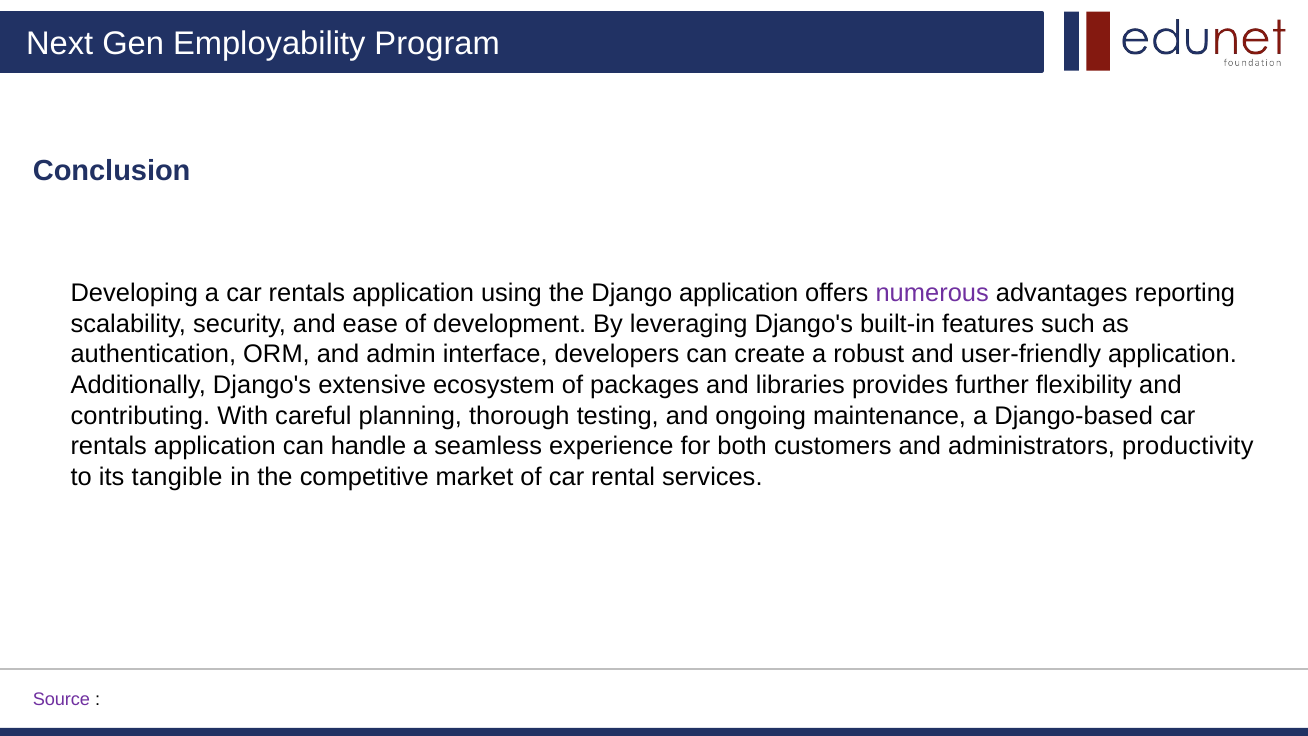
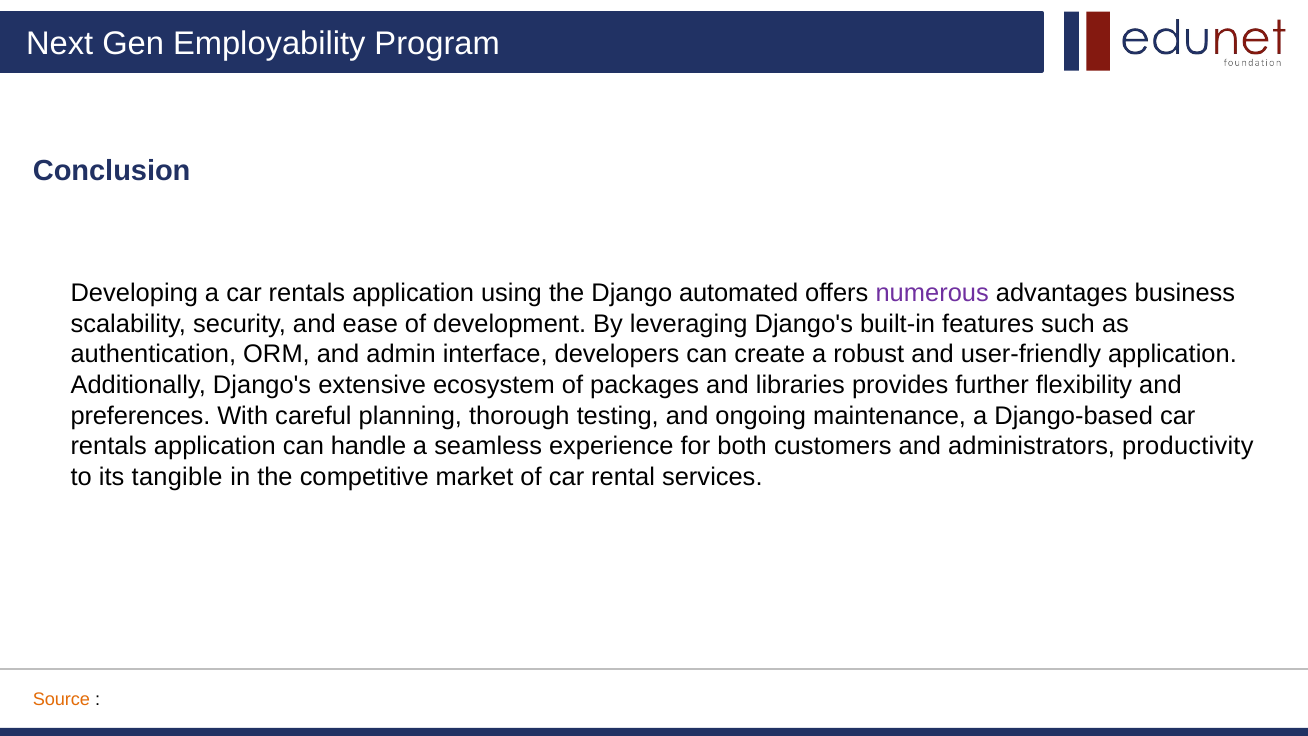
Django application: application -> automated
reporting: reporting -> business
contributing: contributing -> preferences
Source colour: purple -> orange
